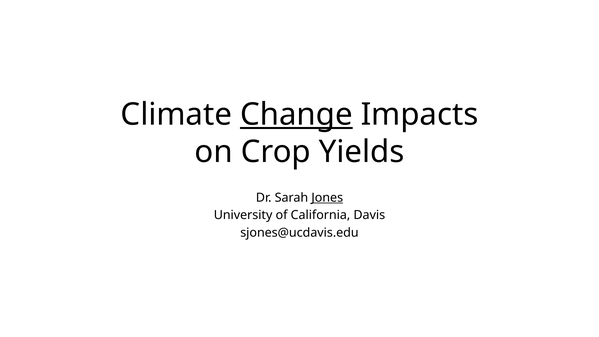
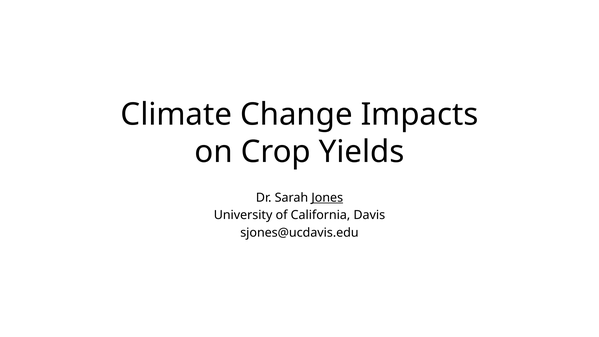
Change underline: present -> none
